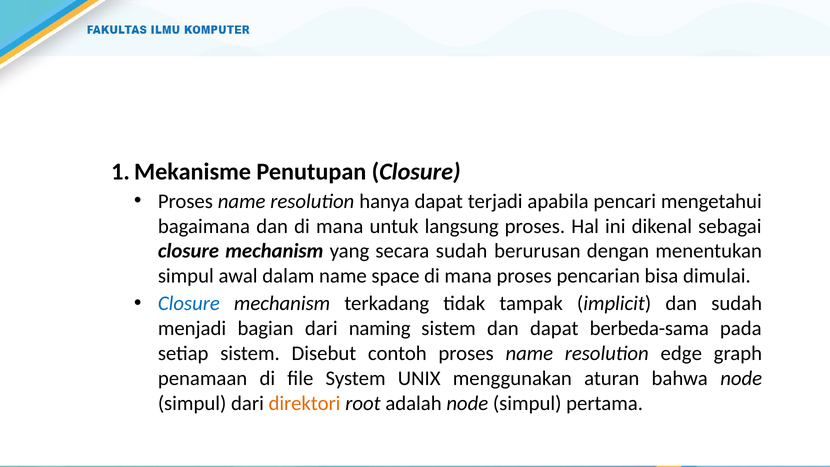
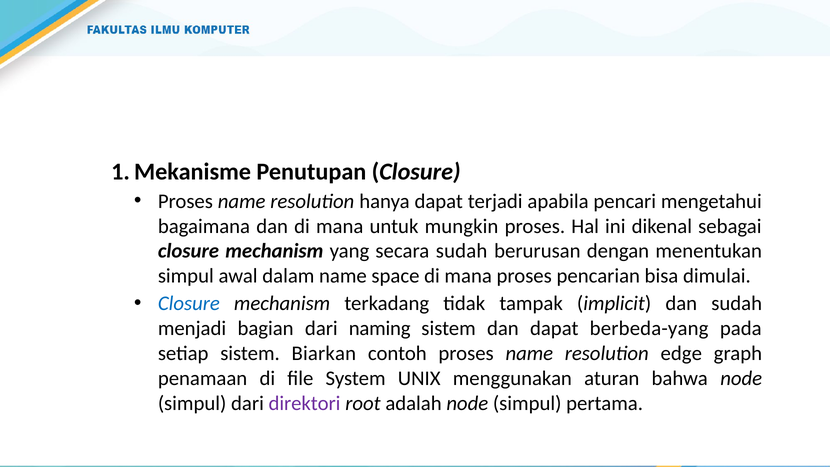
langsung: langsung -> mungkin
berbeda-sama: berbeda-sama -> berbeda-yang
Disebut: Disebut -> Biarkan
direktori colour: orange -> purple
